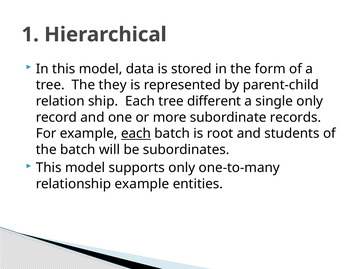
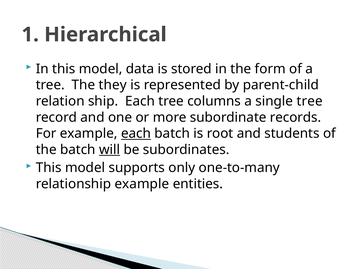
different: different -> columns
single only: only -> tree
will underline: none -> present
